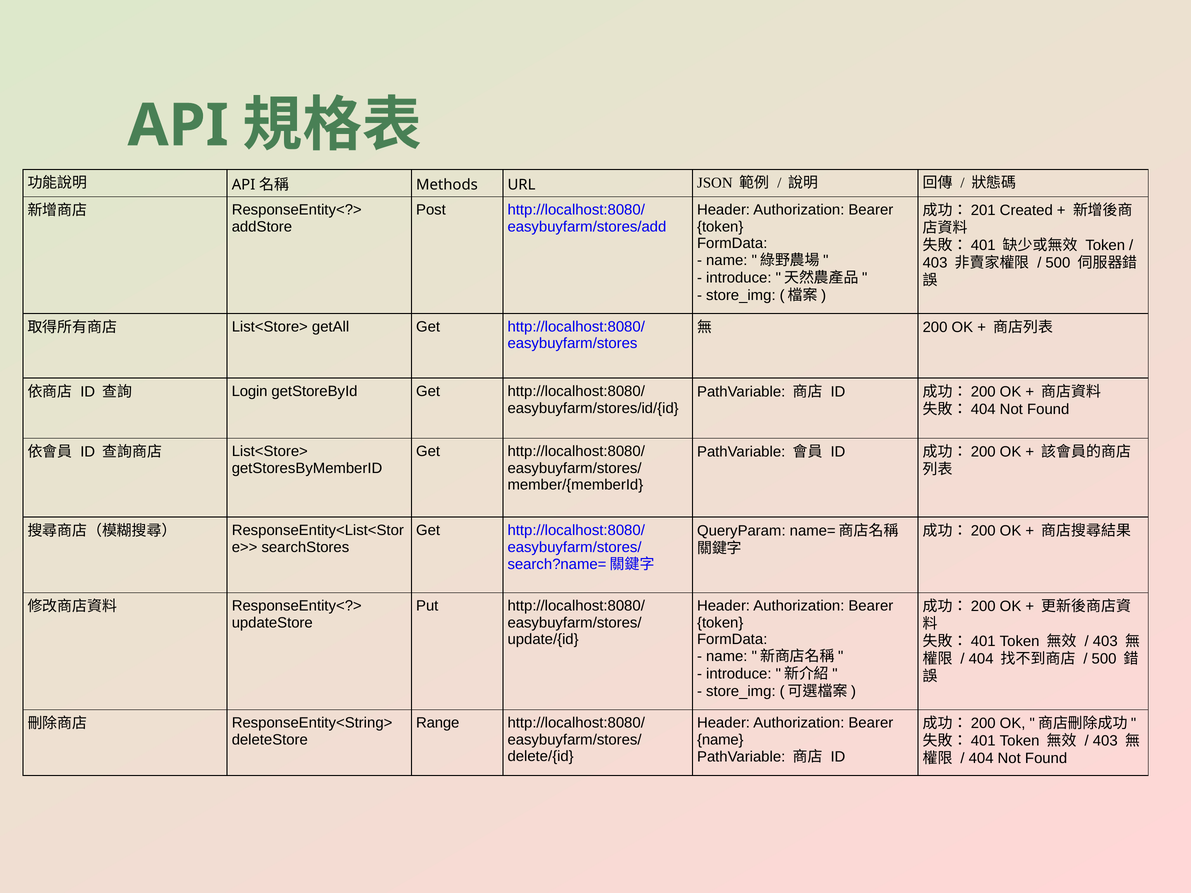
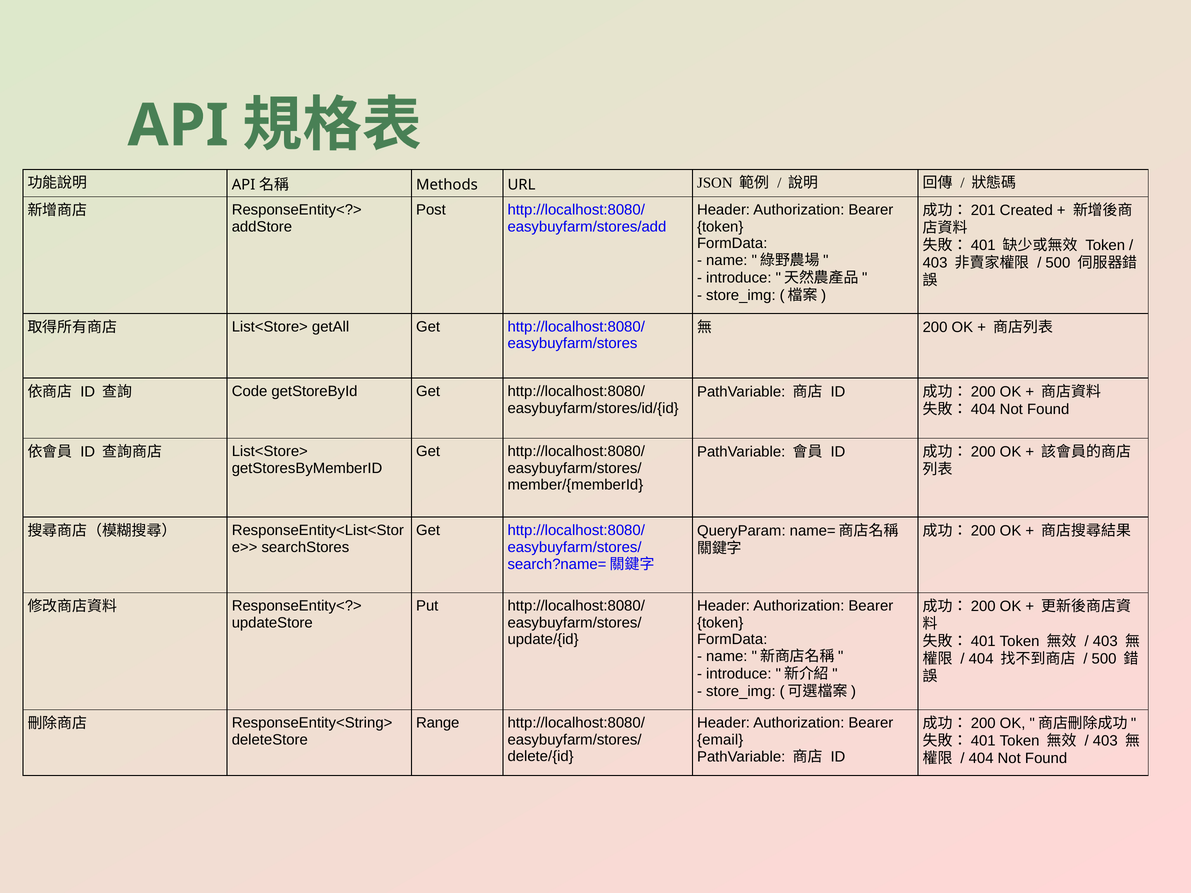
Login: Login -> Code
name at (720, 740): name -> email
